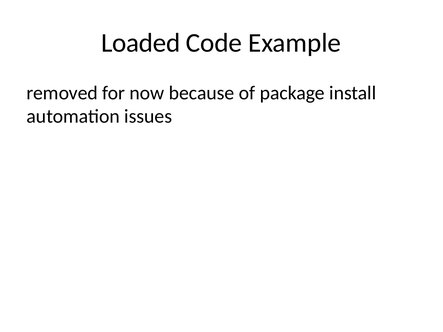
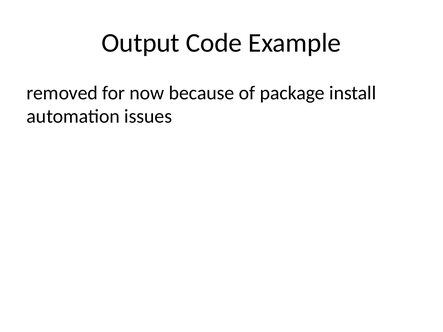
Loaded: Loaded -> Output
